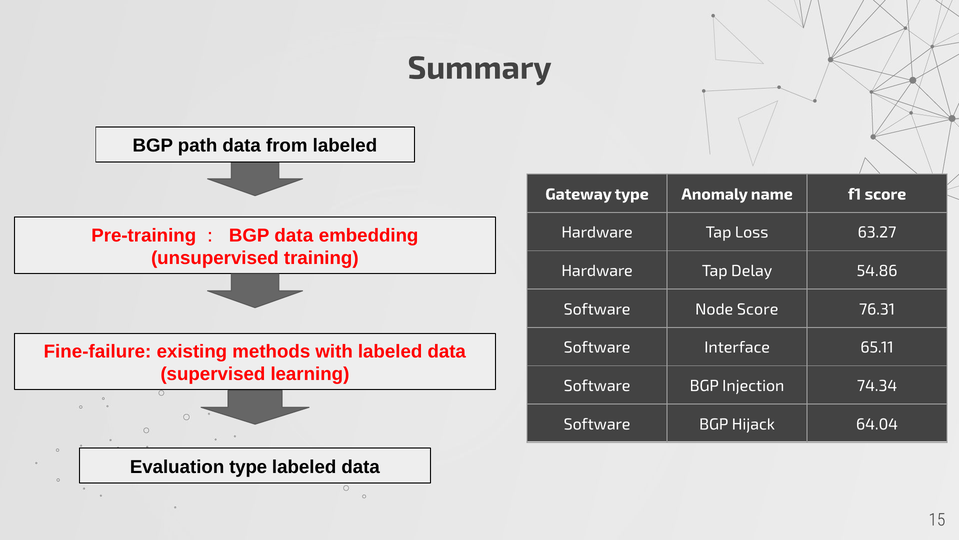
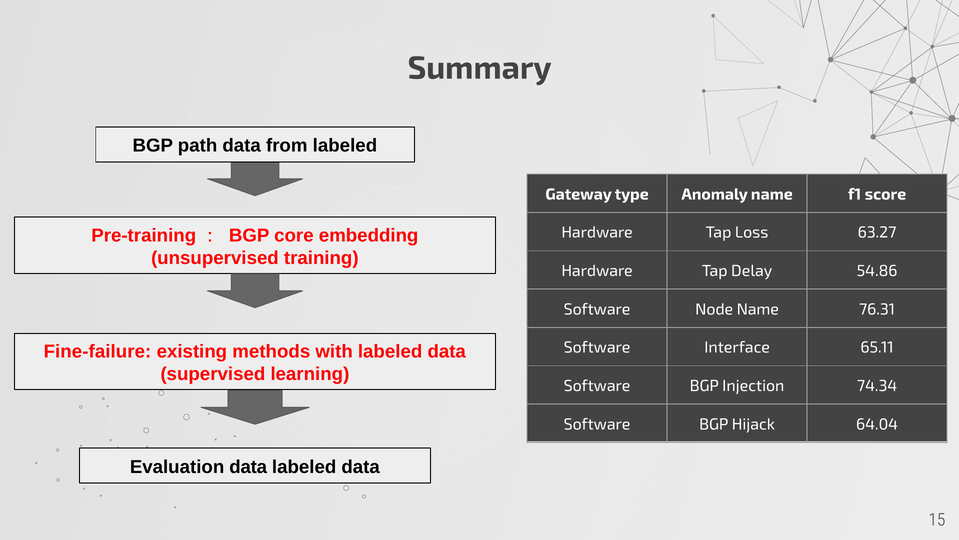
BGP data: data -> core
Node Score: Score -> Name
Evaluation type: type -> data
